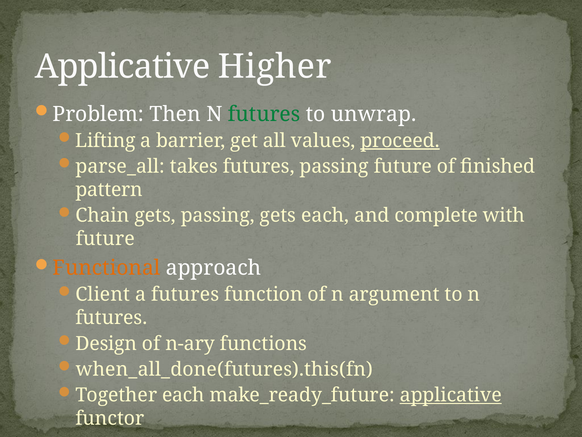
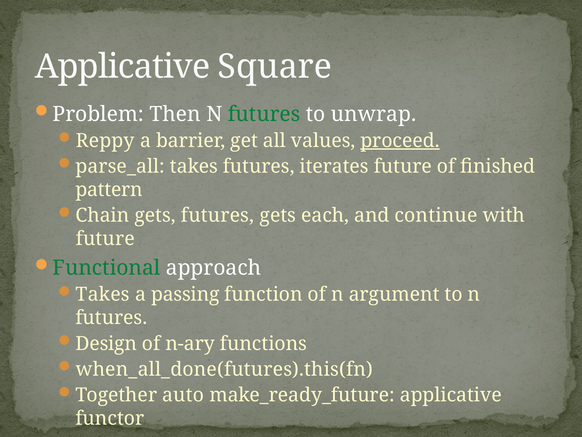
Higher: Higher -> Square
Lifting: Lifting -> Reppy
futures passing: passing -> iterates
gets passing: passing -> futures
complete: complete -> continue
Functional colour: orange -> green
Client at (103, 294): Client -> Takes
a futures: futures -> passing
Together each: each -> auto
applicative at (451, 395) underline: present -> none
